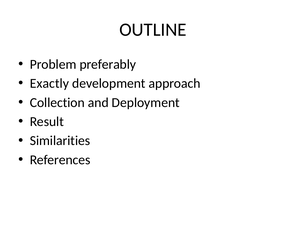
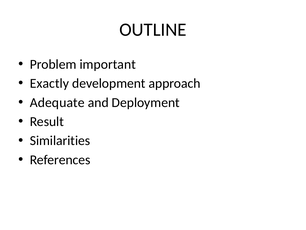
preferably: preferably -> important
Collection: Collection -> Adequate
